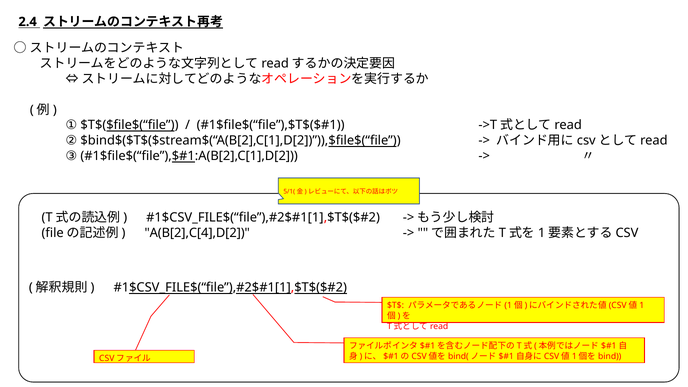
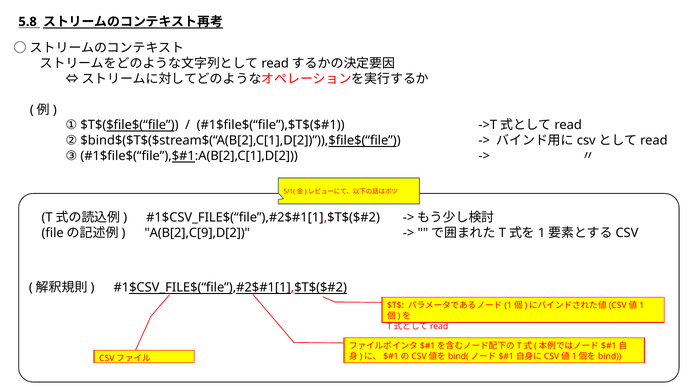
2.4: 2.4 -> 5.8
A(B[2],C[4],D[2: A(B[2],C[4],D[2 -> A(B[2],C[9],D[2
